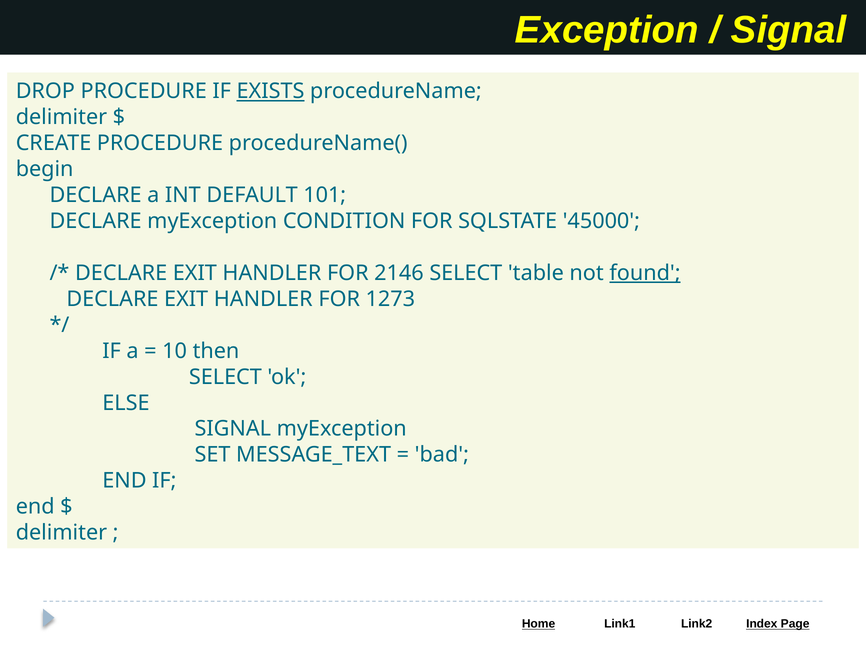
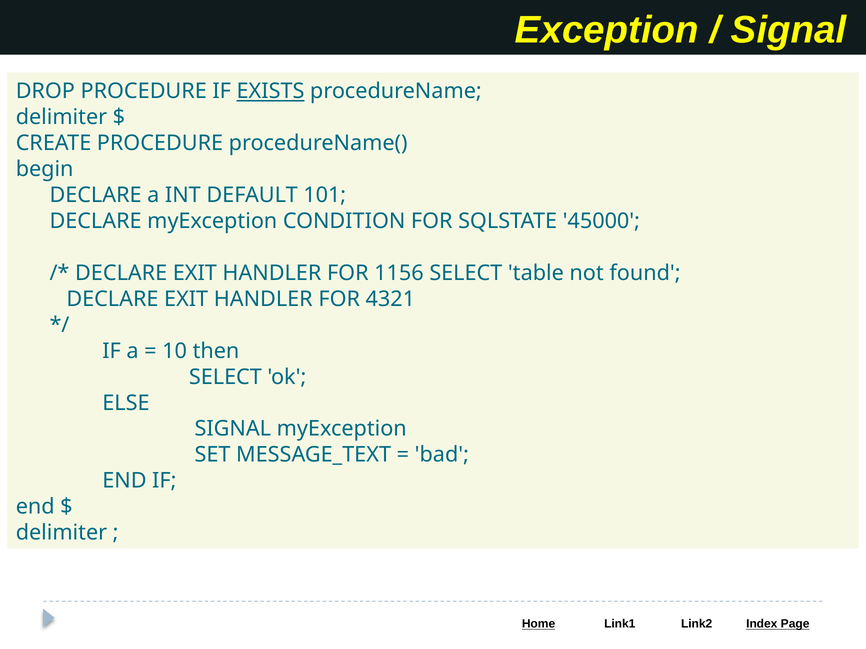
2146: 2146 -> 1156
found underline: present -> none
1273: 1273 -> 4321
